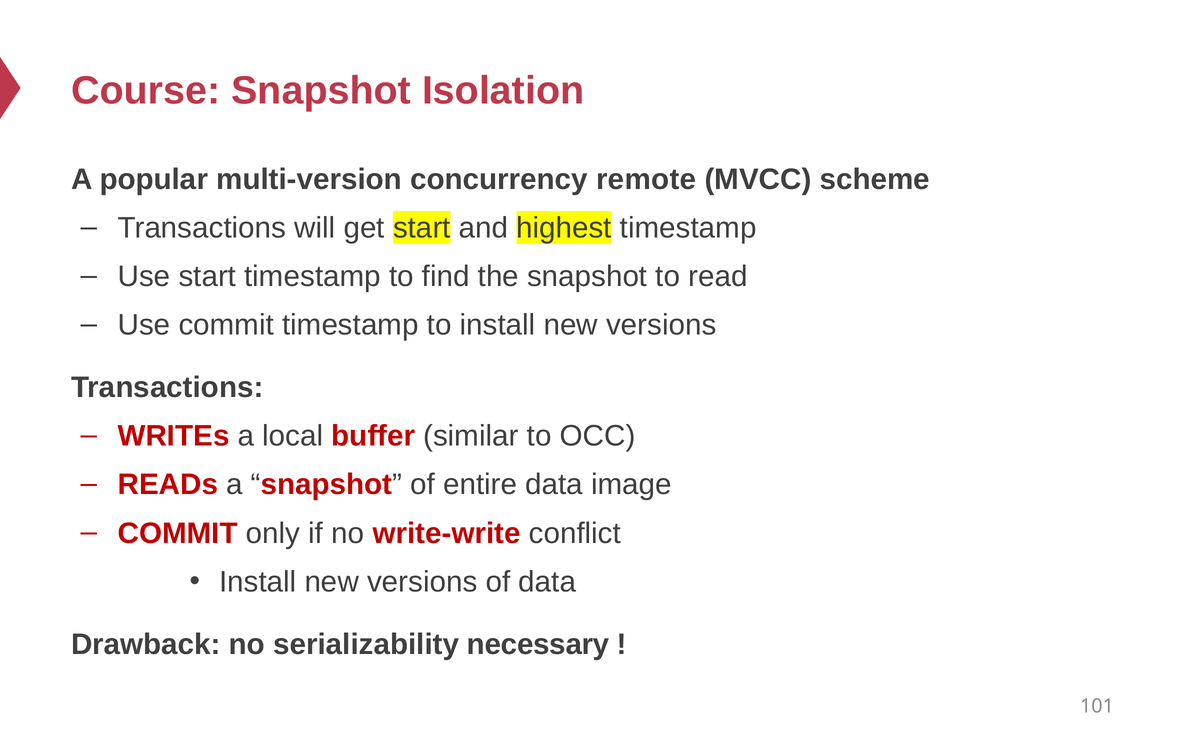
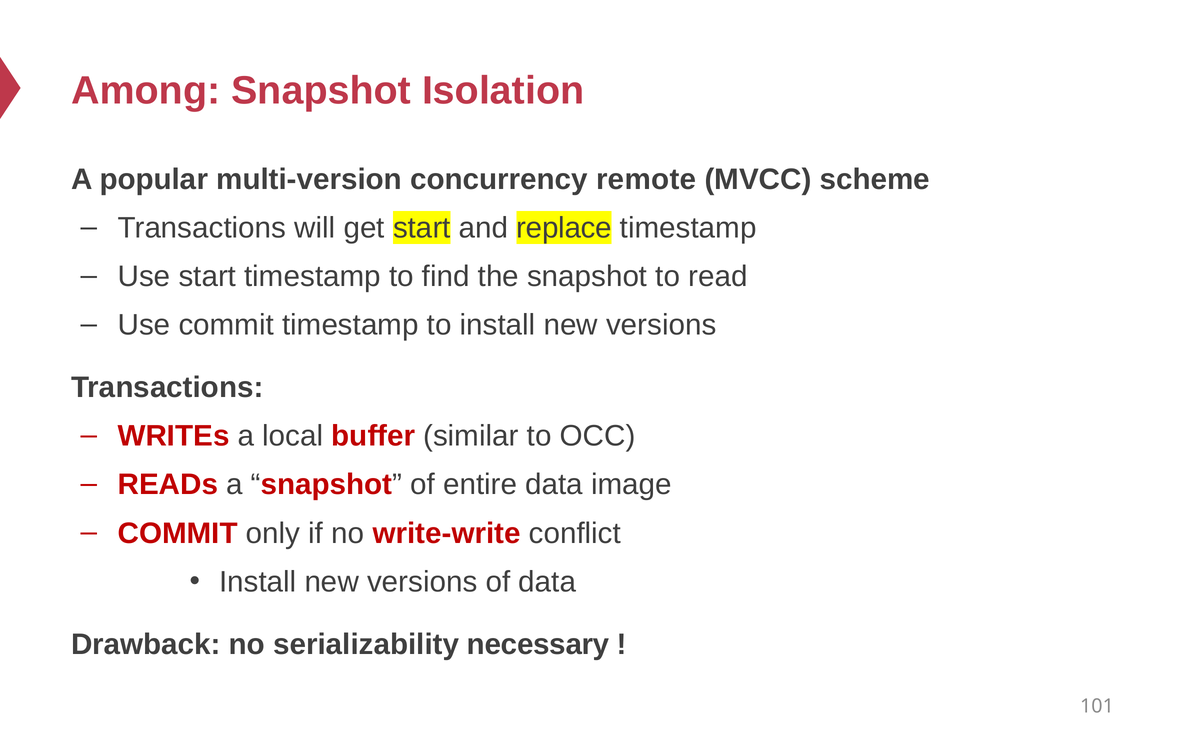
Course: Course -> Among
highest: highest -> replace
